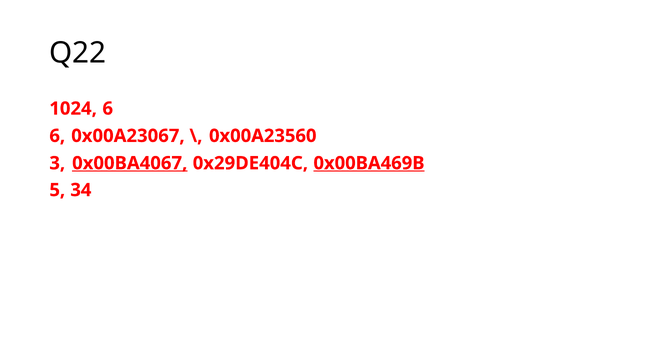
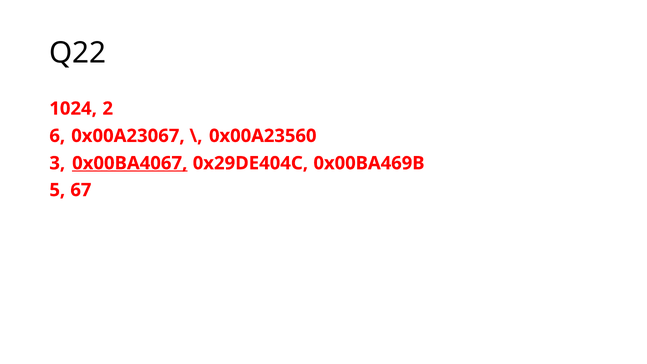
1024 6: 6 -> 2
0x00BA469B underline: present -> none
34: 34 -> 67
